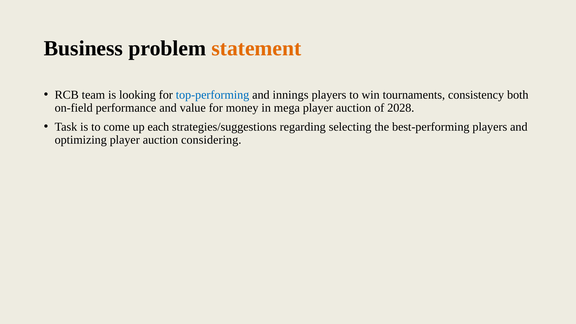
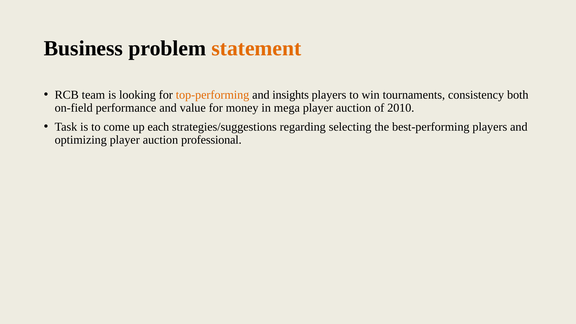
top-performing colour: blue -> orange
innings: innings -> insights
2028: 2028 -> 2010
considering: considering -> professional
